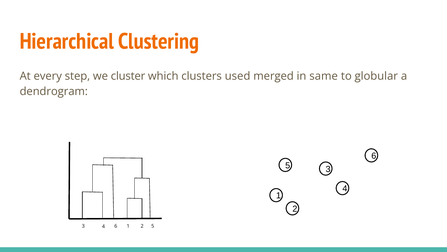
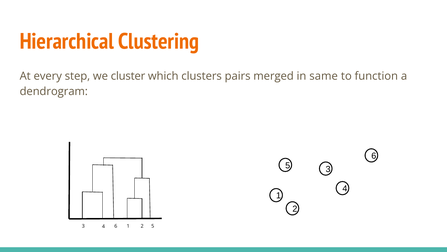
used: used -> pairs
globular: globular -> function
